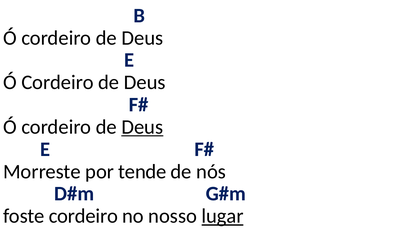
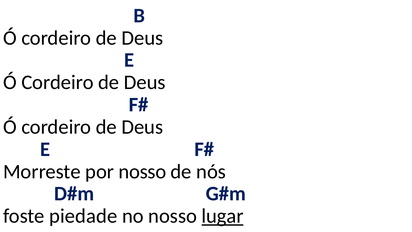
Deus at (142, 127) underline: present -> none
por tende: tende -> nosso
foste cordeiro: cordeiro -> piedade
